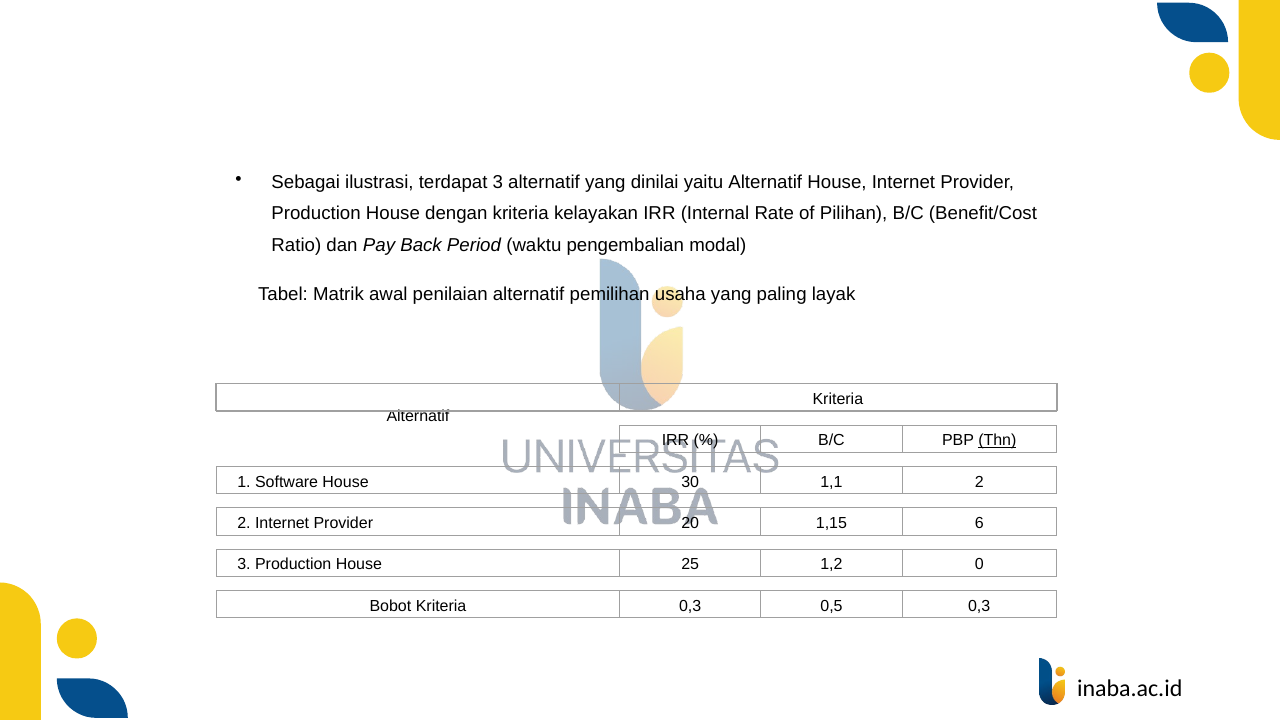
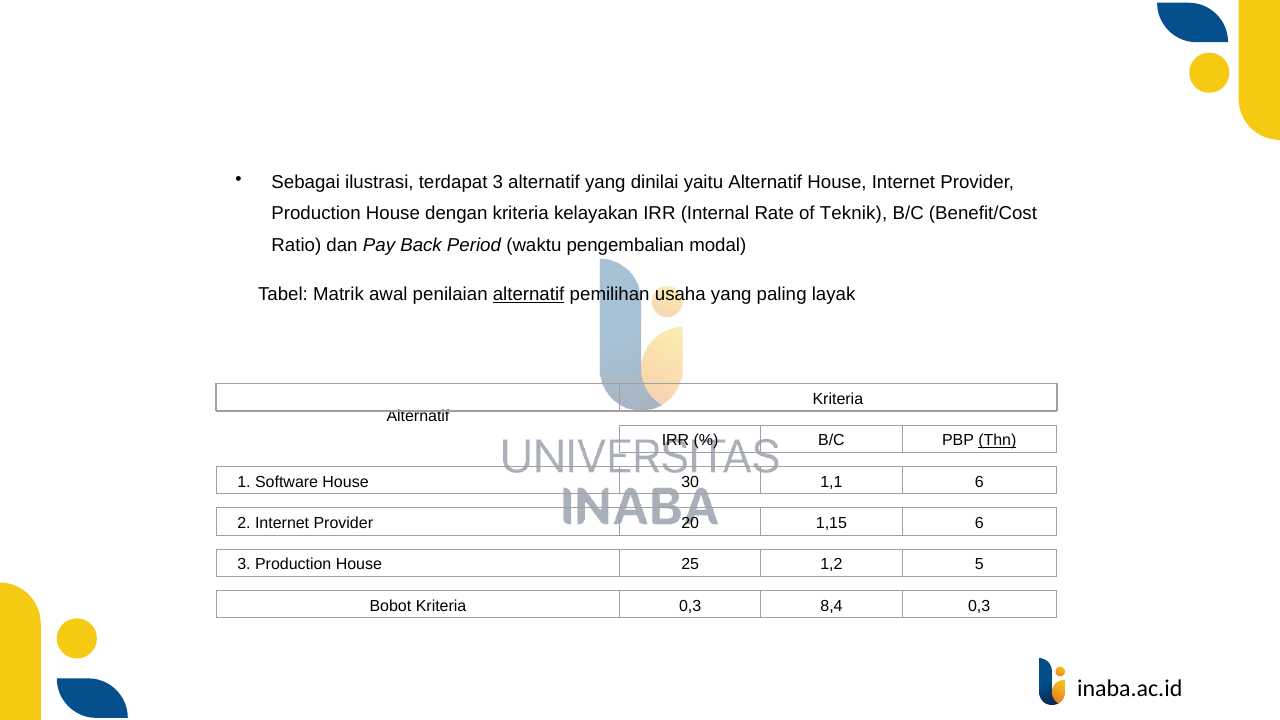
Pilihan: Pilihan -> Teknik
alternatif at (529, 295) underline: none -> present
1,1 2: 2 -> 6
0: 0 -> 5
0,5: 0,5 -> 8,4
